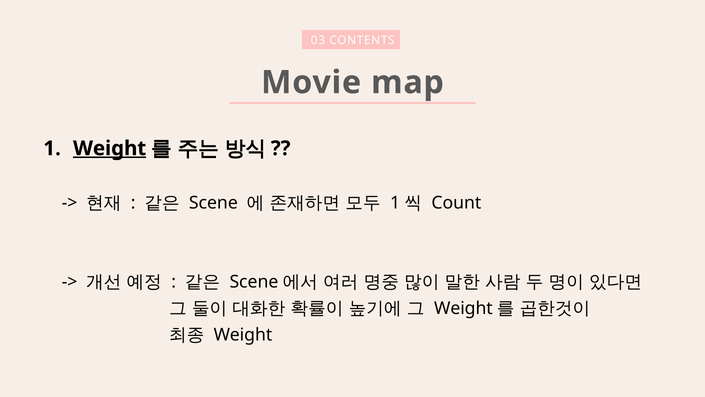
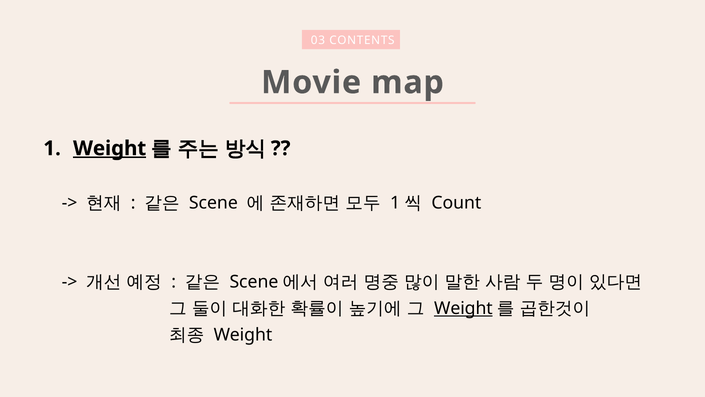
Weight at (463, 308) underline: none -> present
